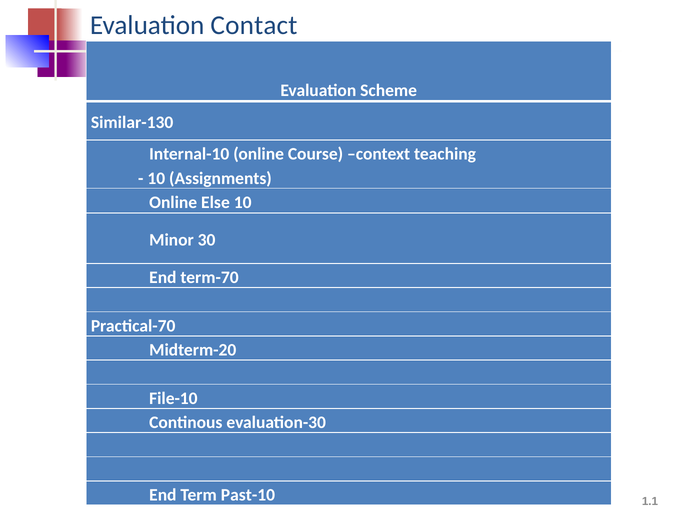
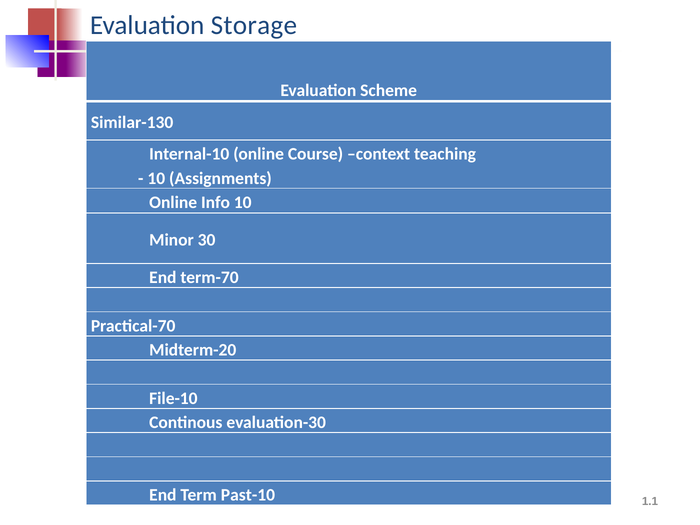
Contact: Contact -> Storage
Else: Else -> Info
